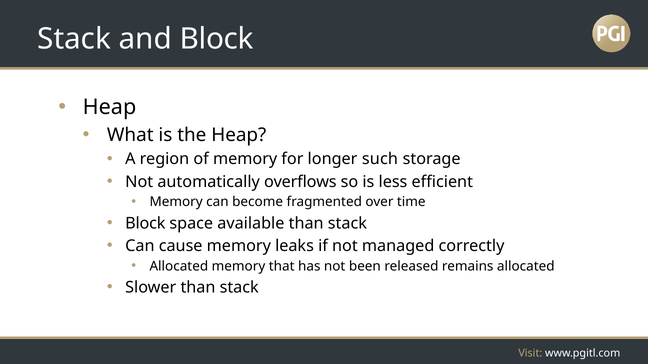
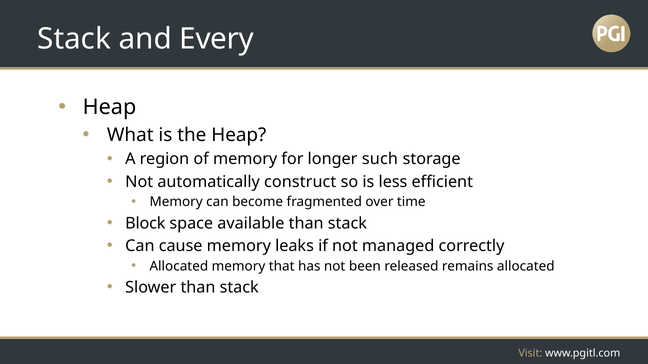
and Block: Block -> Every
overflows: overflows -> construct
